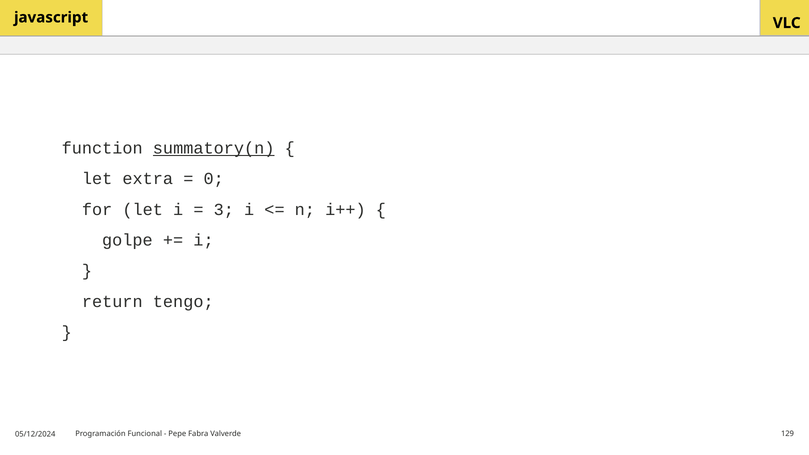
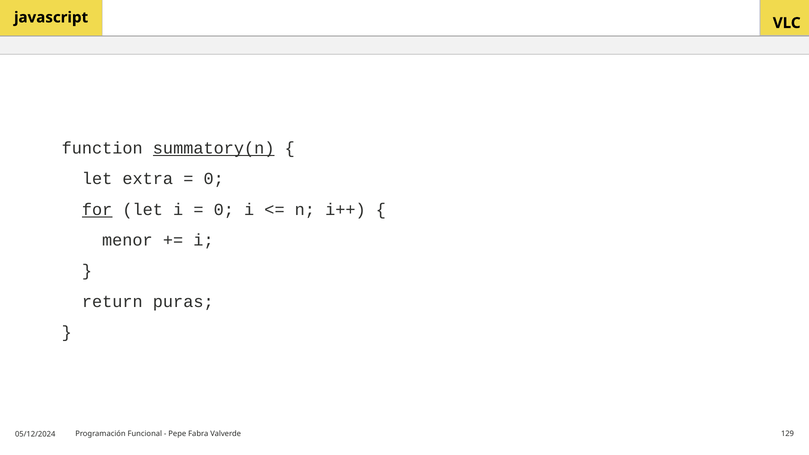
for underline: none -> present
3 at (224, 210): 3 -> 0
golpe: golpe -> menor
tengo: tengo -> puras
